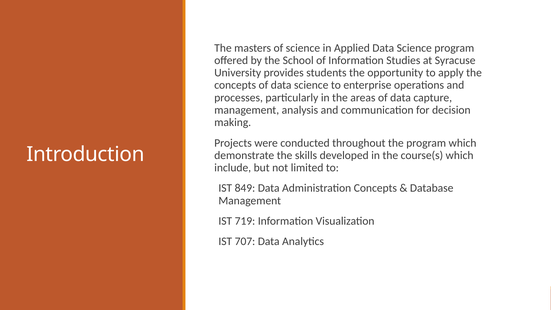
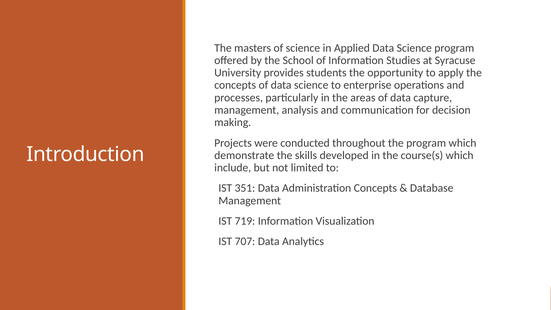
849: 849 -> 351
